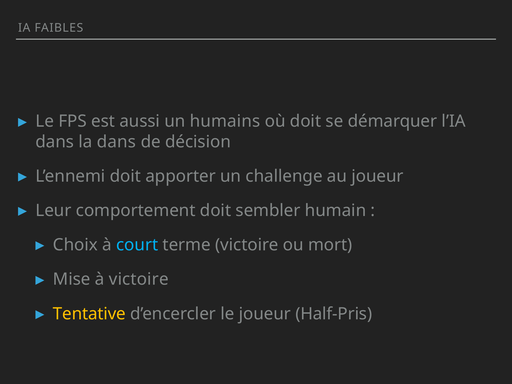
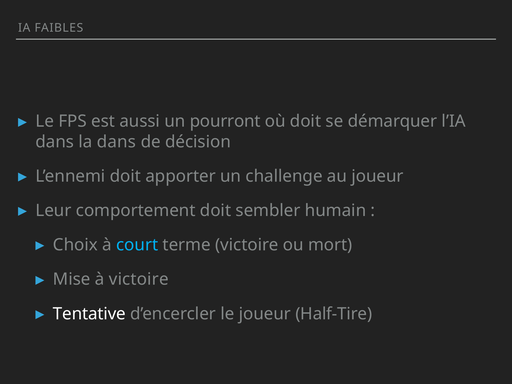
humains: humains -> pourront
Tentative colour: yellow -> white
Half-Pris: Half-Pris -> Half-Tire
